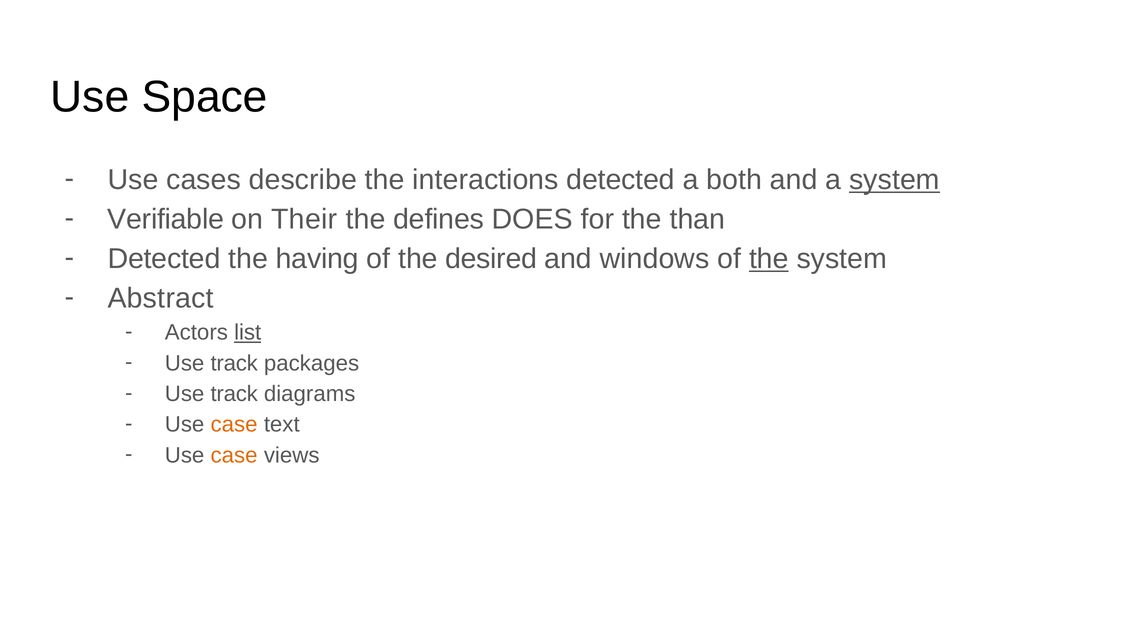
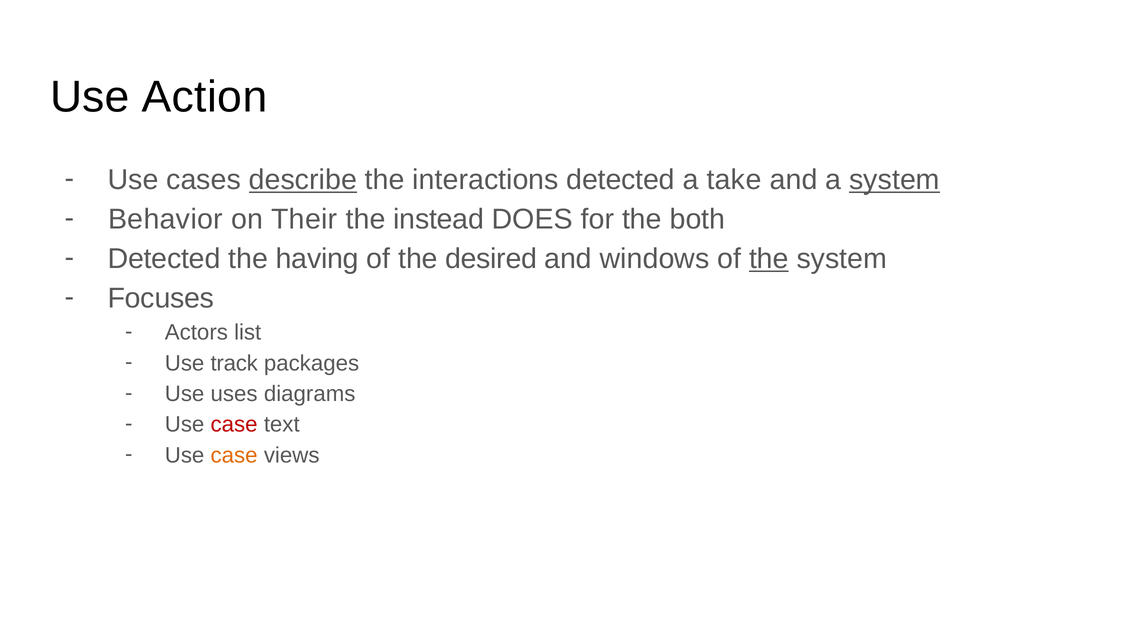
Space: Space -> Action
describe underline: none -> present
both: both -> take
Verifiable: Verifiable -> Behavior
defines: defines -> instead
than: than -> both
Abstract: Abstract -> Focuses
list underline: present -> none
track at (234, 394): track -> uses
case at (234, 424) colour: orange -> red
